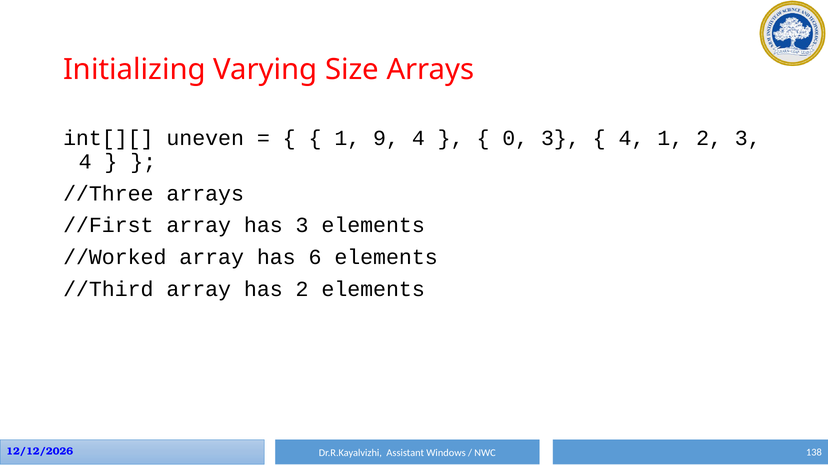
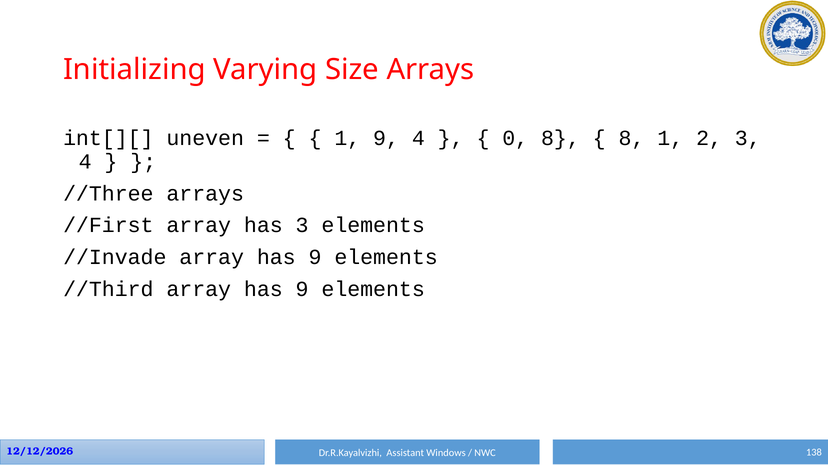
0 3: 3 -> 8
4 at (632, 139): 4 -> 8
//Worked: //Worked -> //Invade
6 at (315, 258): 6 -> 9
//Third array has 2: 2 -> 9
